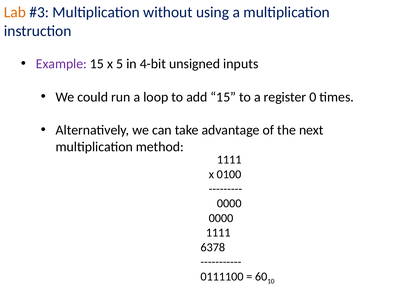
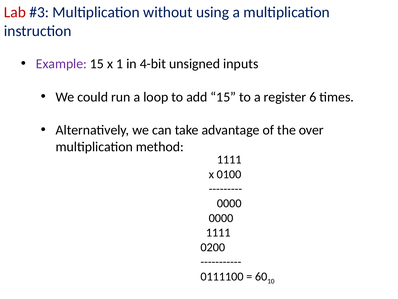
Lab colour: orange -> red
5: 5 -> 1
0: 0 -> 6
next: next -> over
6378: 6378 -> 0200
